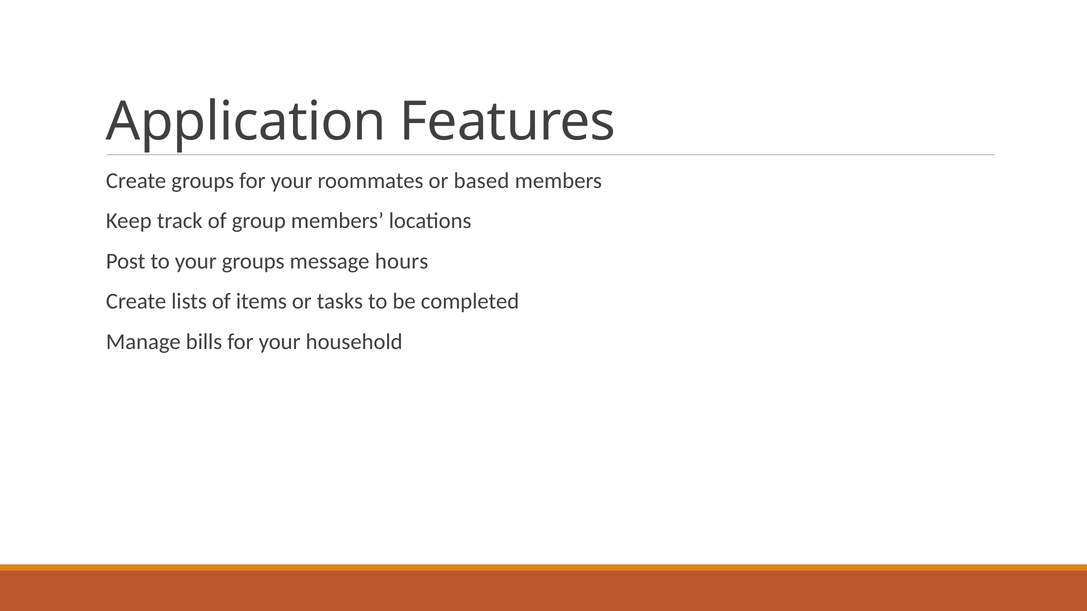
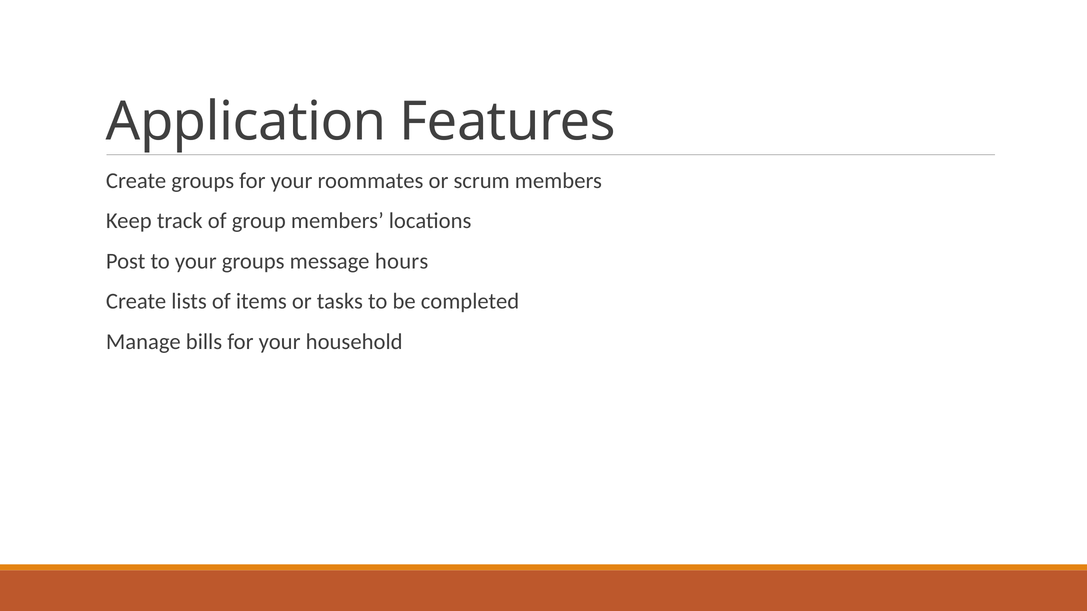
based: based -> scrum
